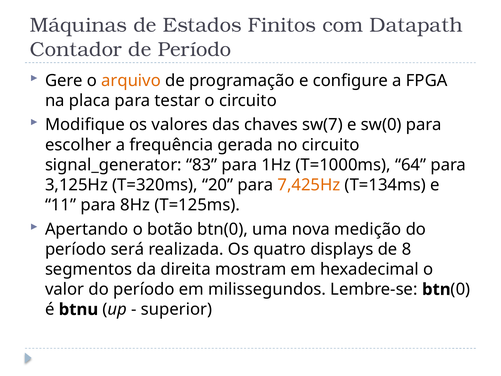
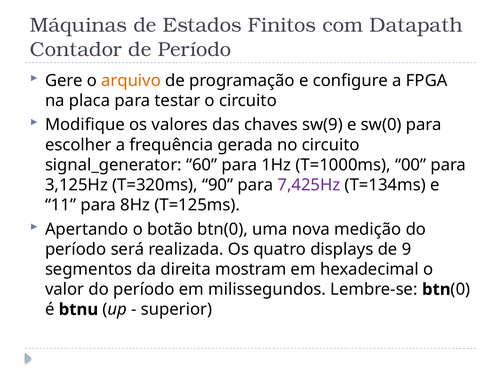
sw(7: sw(7 -> sw(9
83: 83 -> 60
64: 64 -> 00
20: 20 -> 90
7,425Hz colour: orange -> purple
8: 8 -> 9
